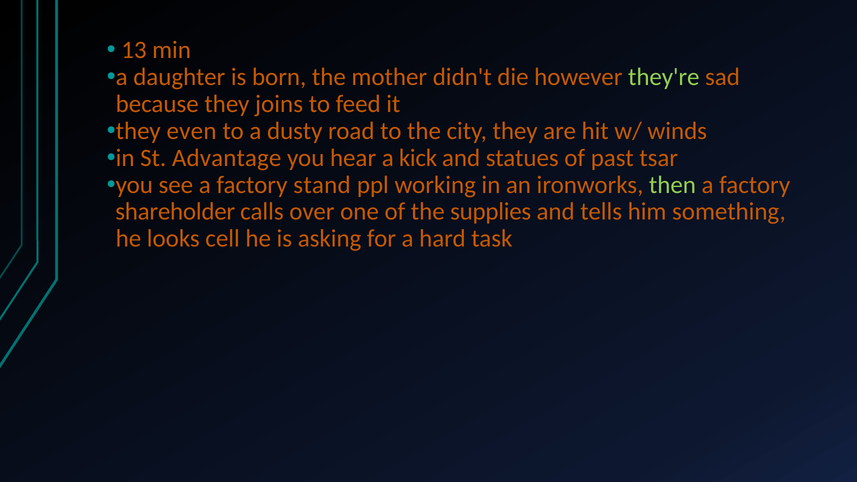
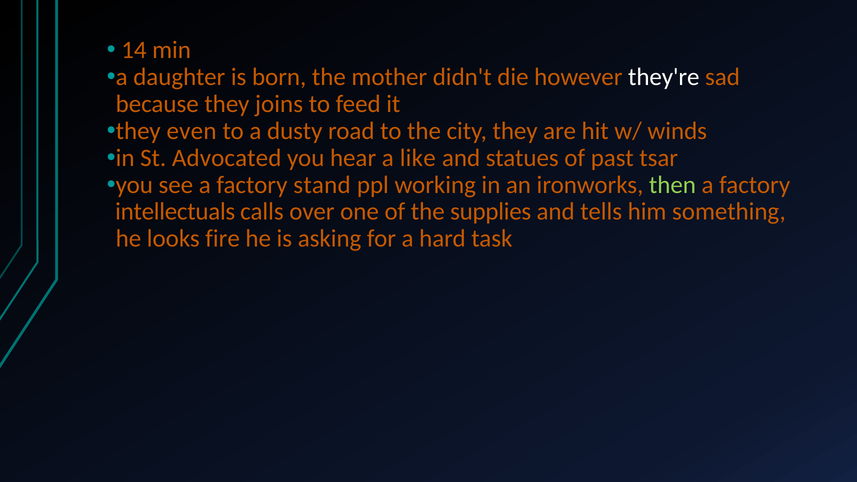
13: 13 -> 14
they're colour: light green -> white
Advantage: Advantage -> Advocated
kick: kick -> like
shareholder: shareholder -> intellectuals
cell: cell -> fire
